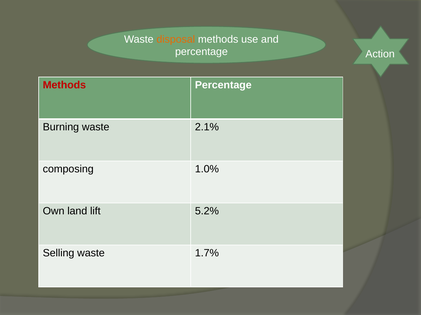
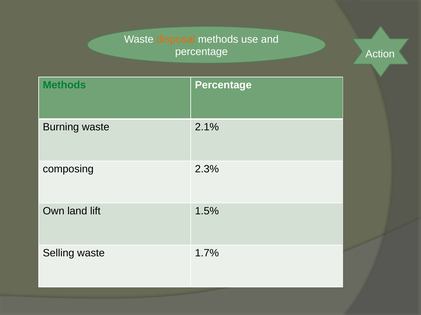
Methods at (64, 85) colour: red -> green
1.0%: 1.0% -> 2.3%
5.2%: 5.2% -> 1.5%
